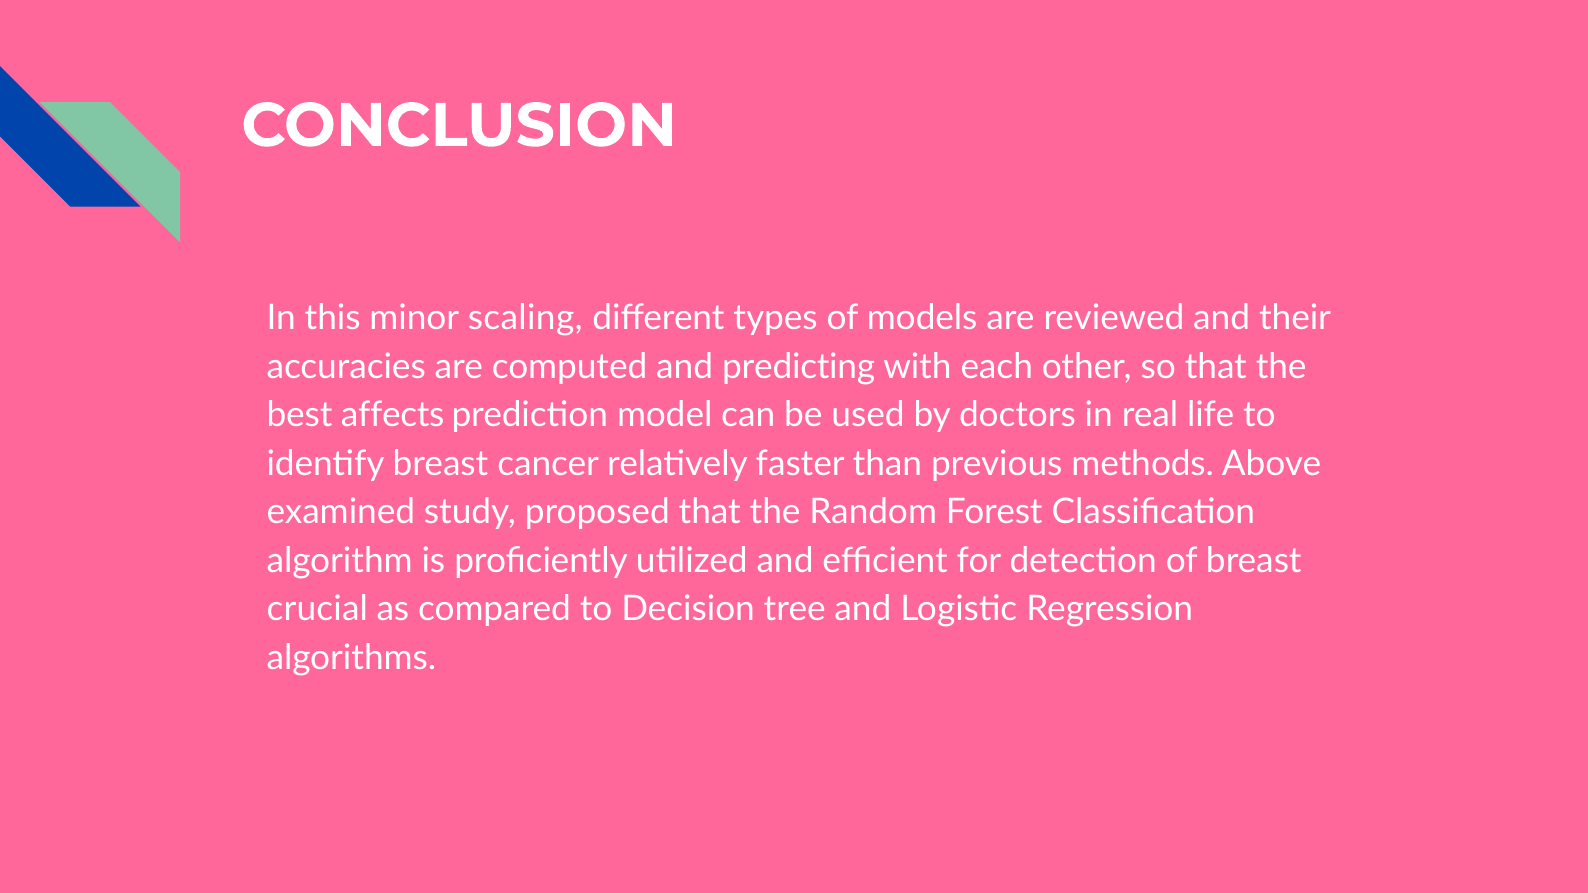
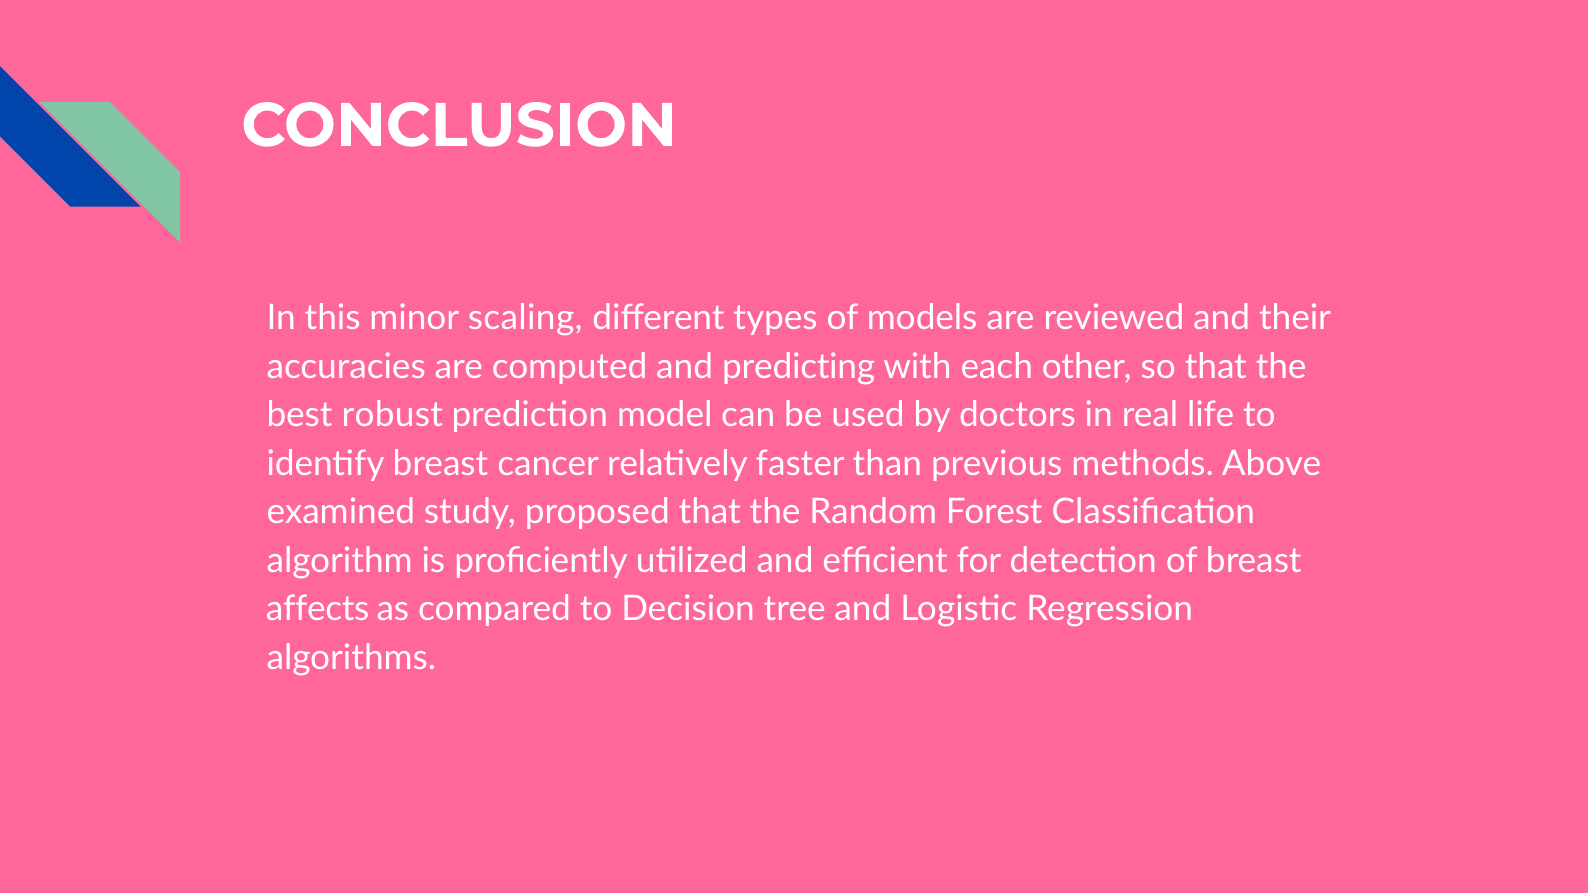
affects: affects -> robust
crucial: crucial -> affects
